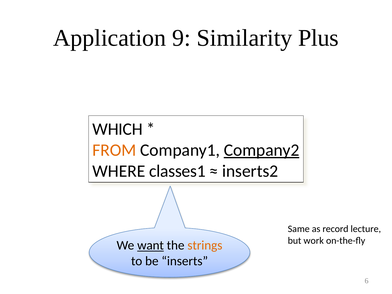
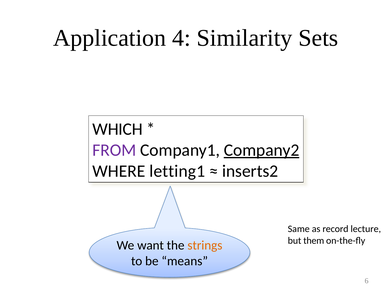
9: 9 -> 4
Plus: Plus -> Sets
FROM colour: orange -> purple
classes1: classes1 -> letting1
work: work -> them
want underline: present -> none
inserts: inserts -> means
